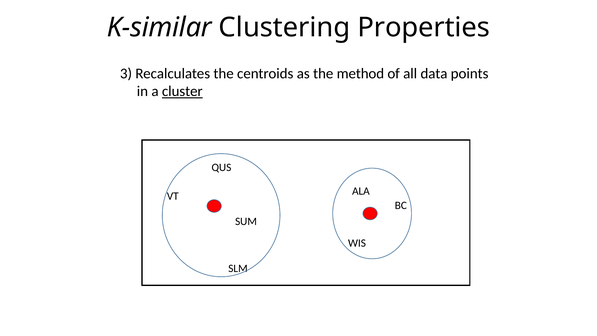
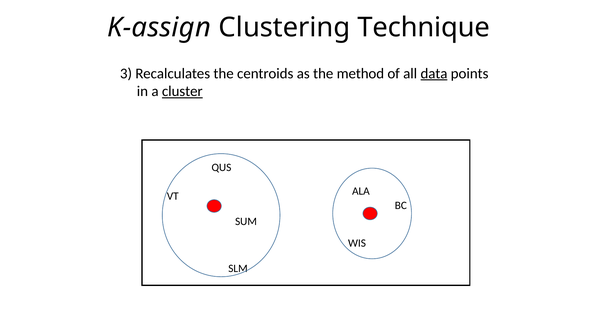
K-similar: K-similar -> K-assign
Properties: Properties -> Technique
data underline: none -> present
